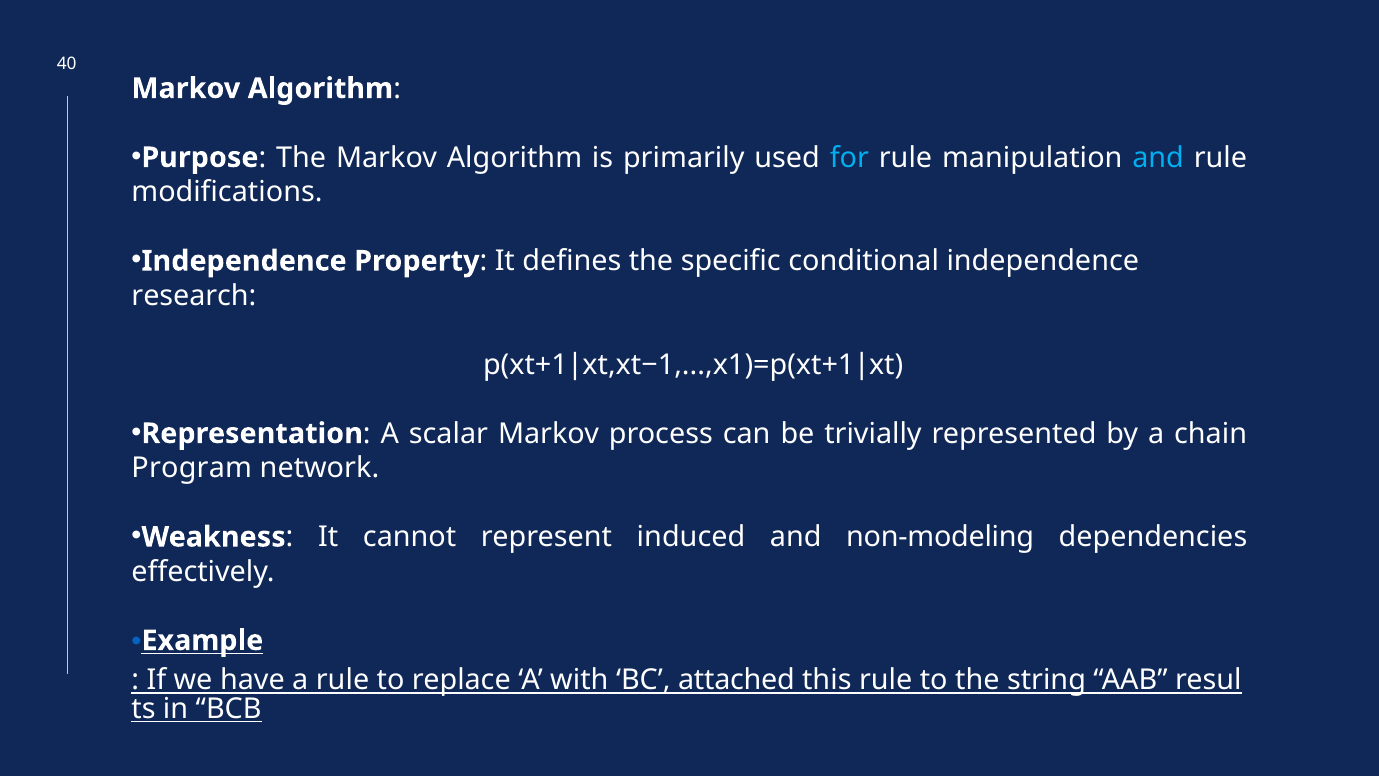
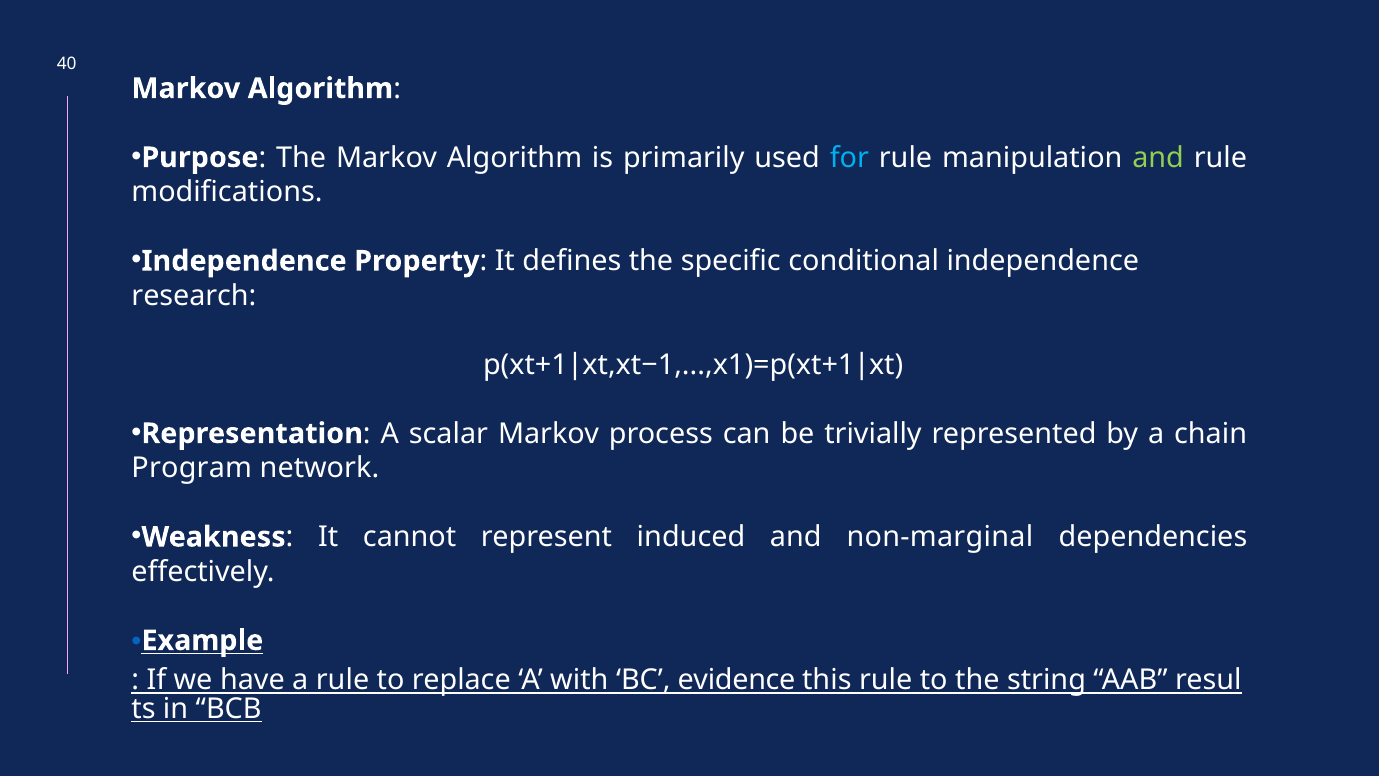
and at (1158, 157) colour: light blue -> light green
non-modeling: non-modeling -> non-marginal
attached: attached -> evidence
